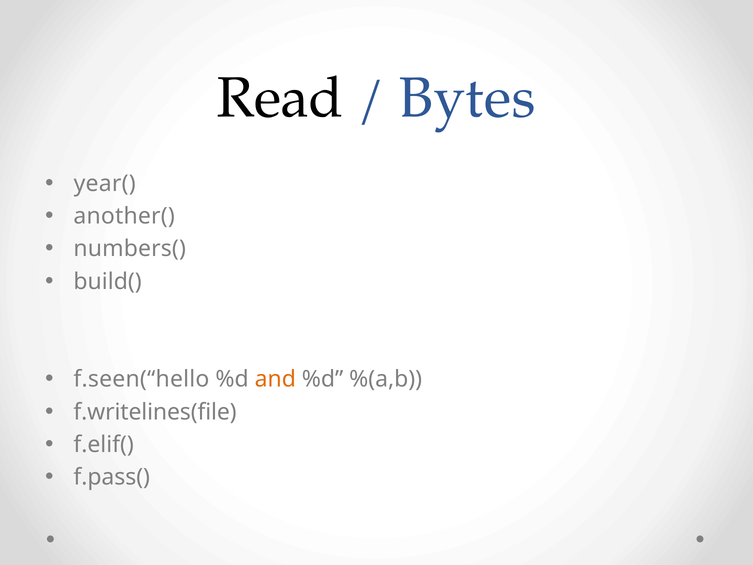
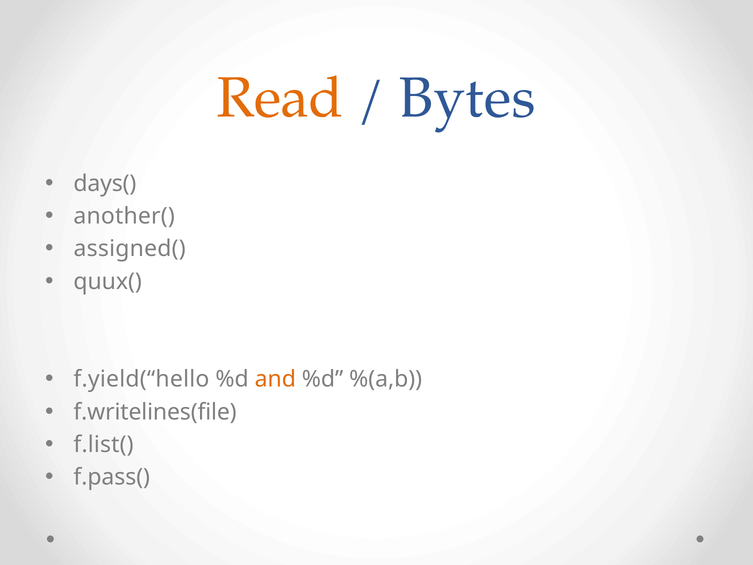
Read colour: black -> orange
year(: year( -> days(
numbers(: numbers( -> assigned(
build(: build( -> quux(
f.seen(“hello: f.seen(“hello -> f.yield(“hello
f.elif(: f.elif( -> f.list(
